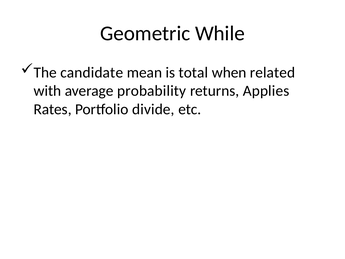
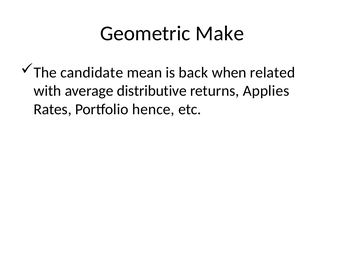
While: While -> Make
total: total -> back
probability: probability -> distributive
divide: divide -> hence
